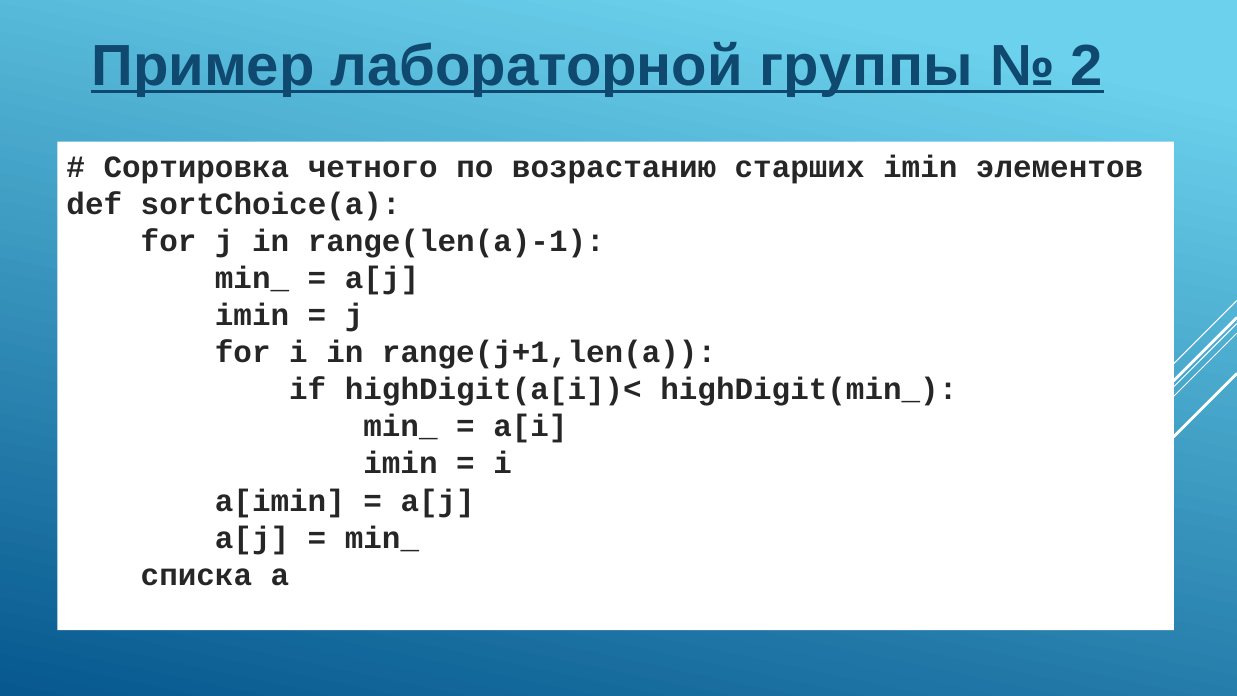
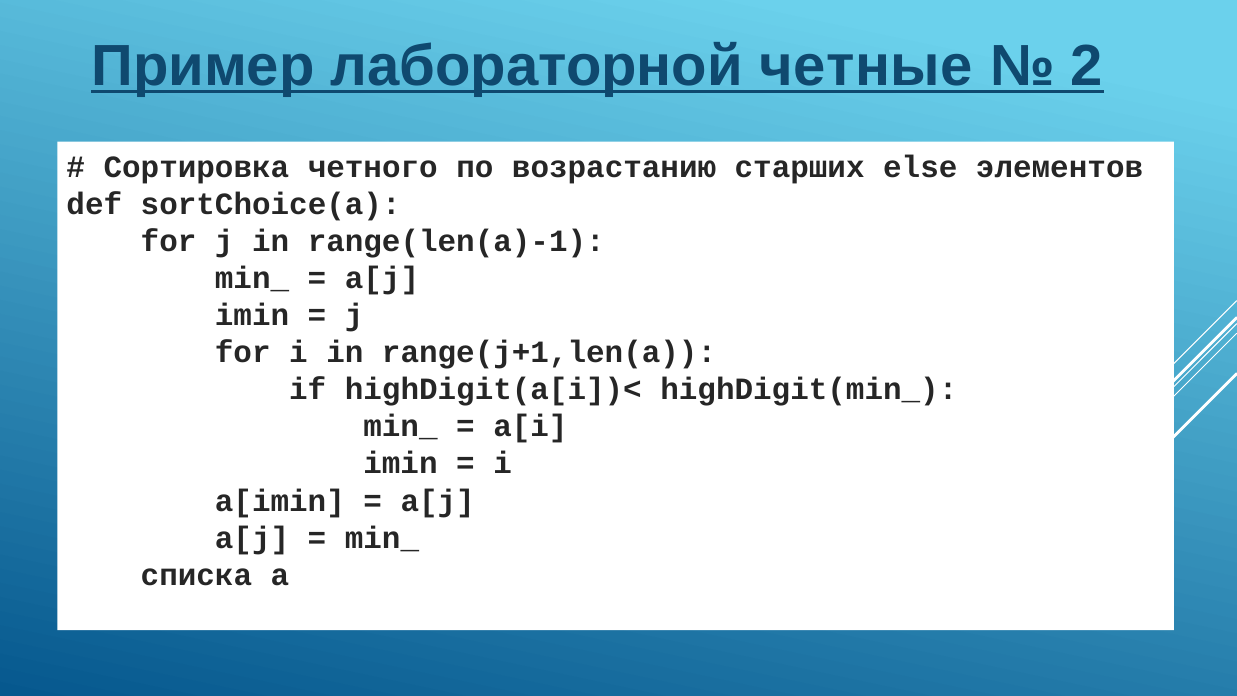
группы: группы -> четные
старших imin: imin -> else
